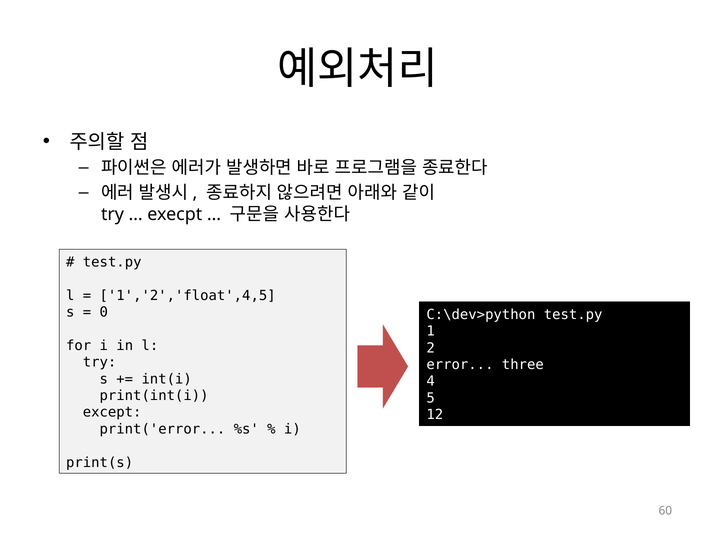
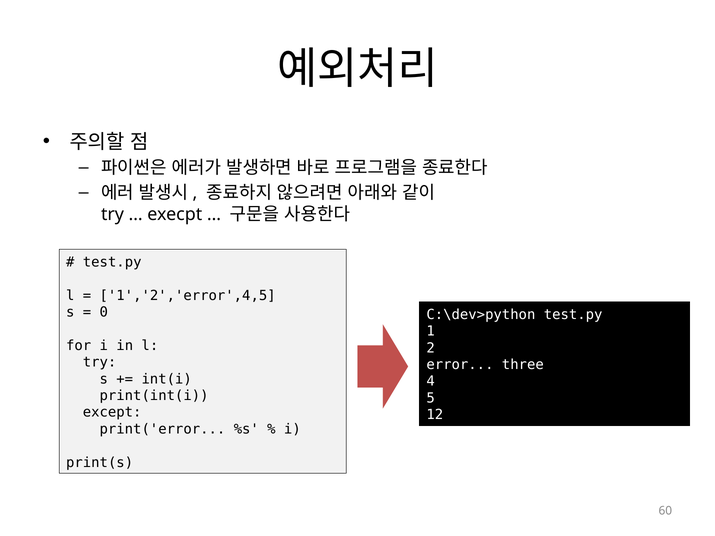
1','2','float',4,5: 1','2','float',4,5 -> 1','2','error',4,5
